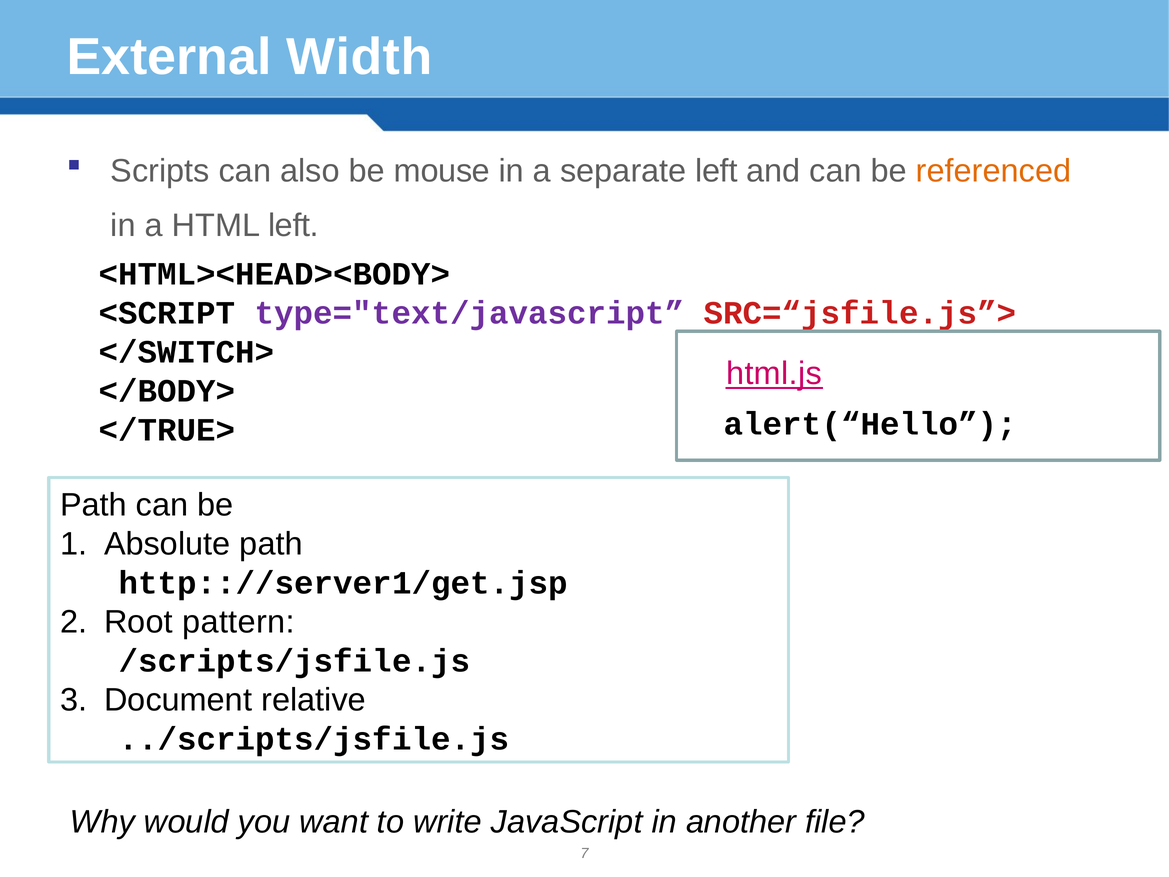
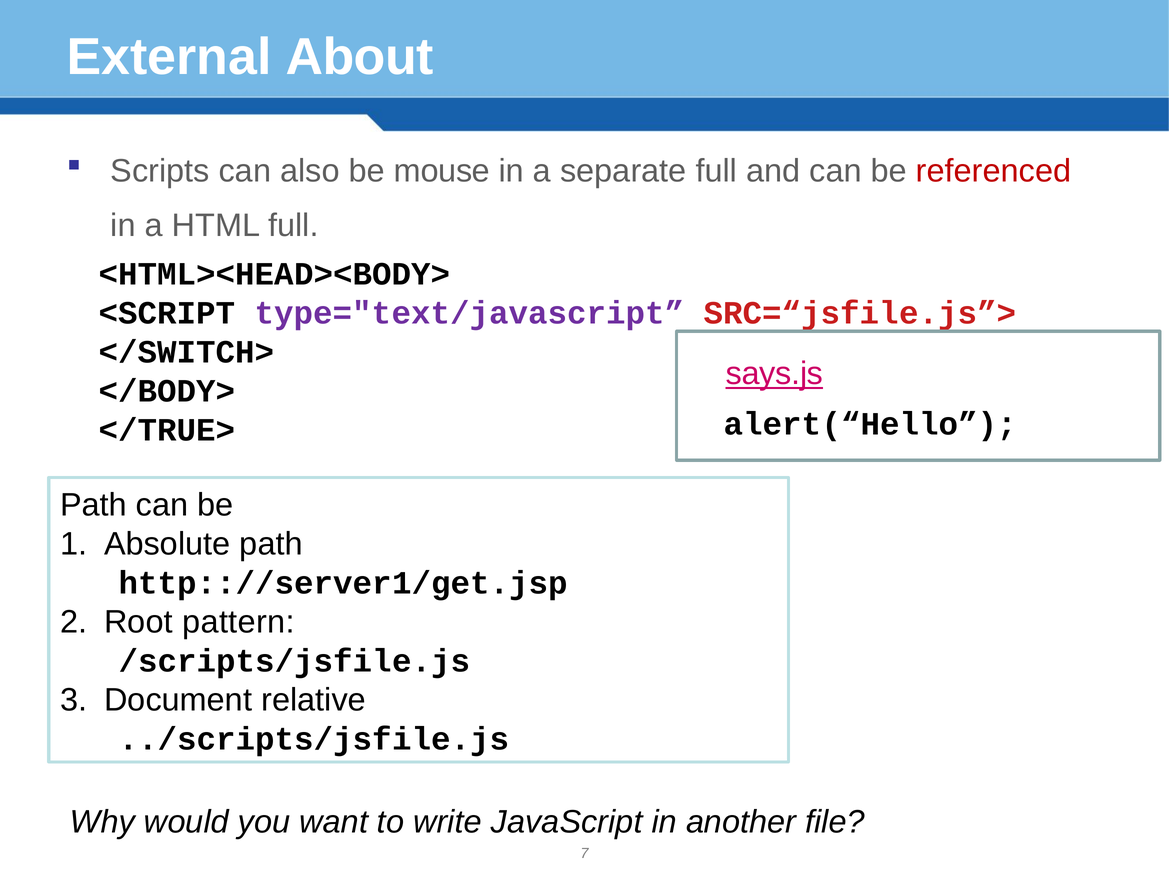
Width: Width -> About
separate left: left -> full
referenced colour: orange -> red
HTML left: left -> full
html.js: html.js -> says.js
